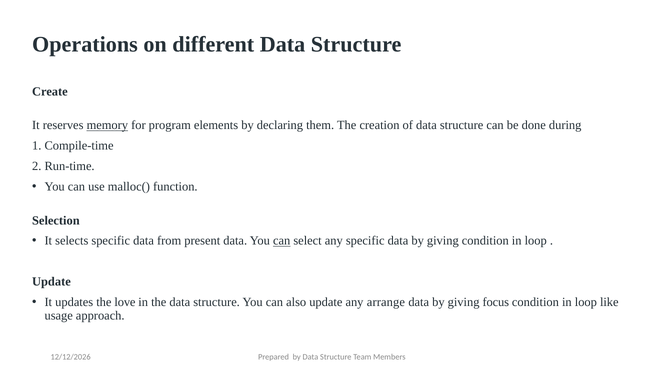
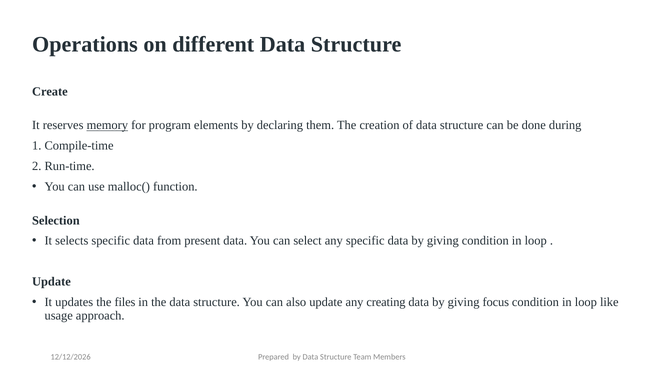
can at (282, 240) underline: present -> none
love: love -> files
arrange: arrange -> creating
